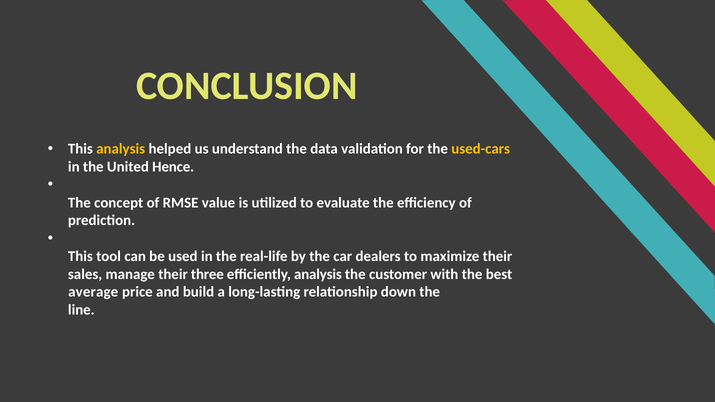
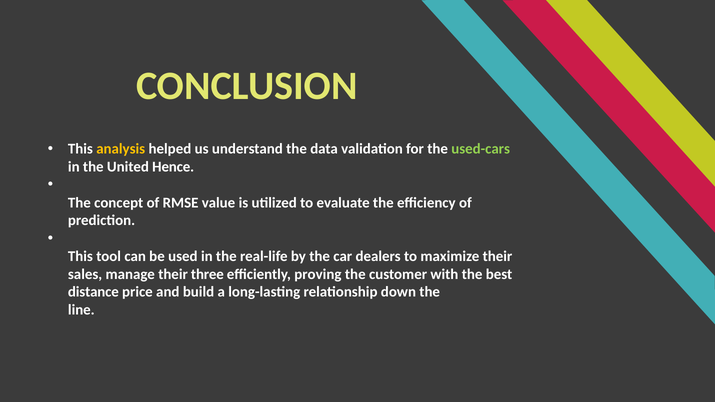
used-cars colour: yellow -> light green
efficiently analysis: analysis -> proving
average: average -> distance
